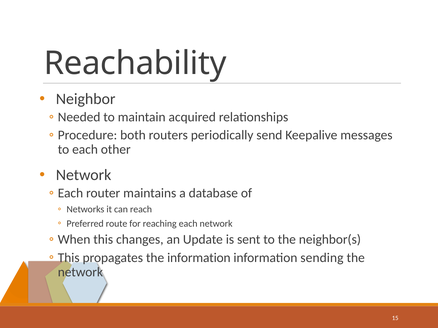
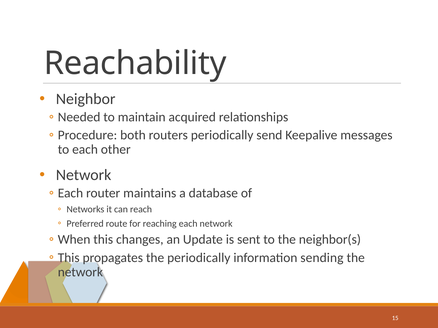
the information: information -> periodically
